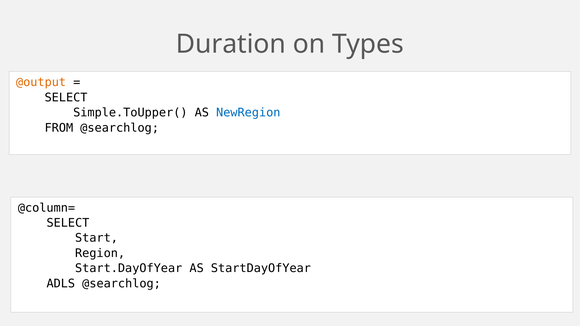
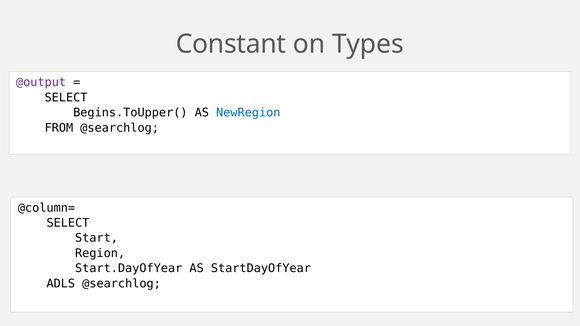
Duration: Duration -> Constant
@output colour: orange -> purple
Simple.ToUpper(: Simple.ToUpper( -> Begins.ToUpper(
